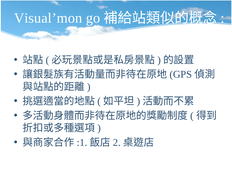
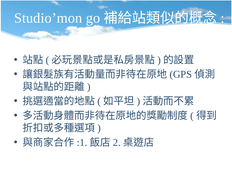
Visual’mon: Visual’mon -> Studio’mon
